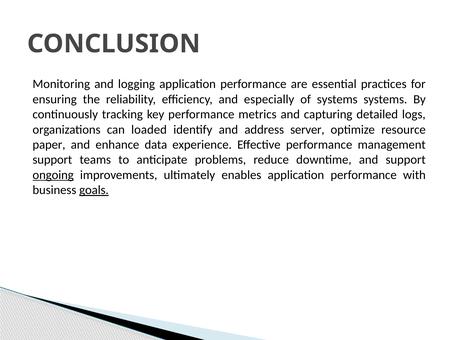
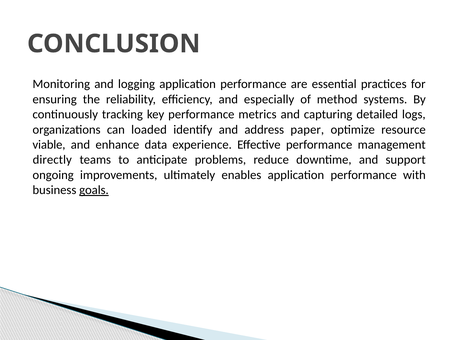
of systems: systems -> method
server: server -> paper
paper: paper -> viable
support at (52, 160): support -> directly
ongoing underline: present -> none
